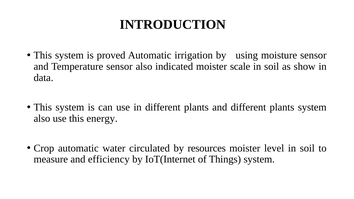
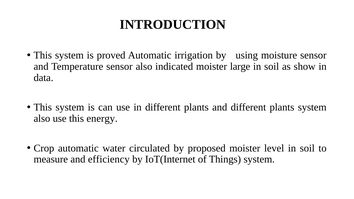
scale: scale -> large
resources: resources -> proposed
